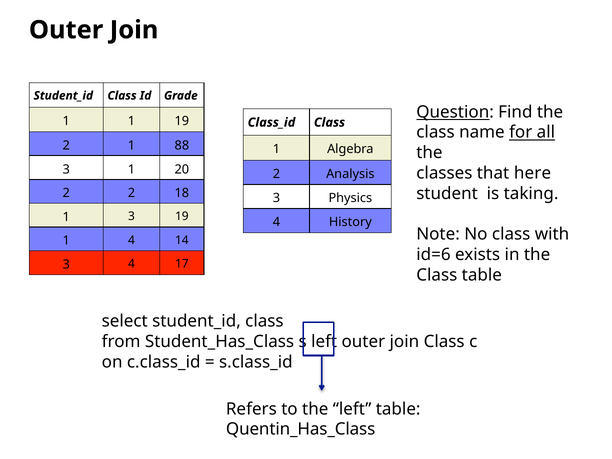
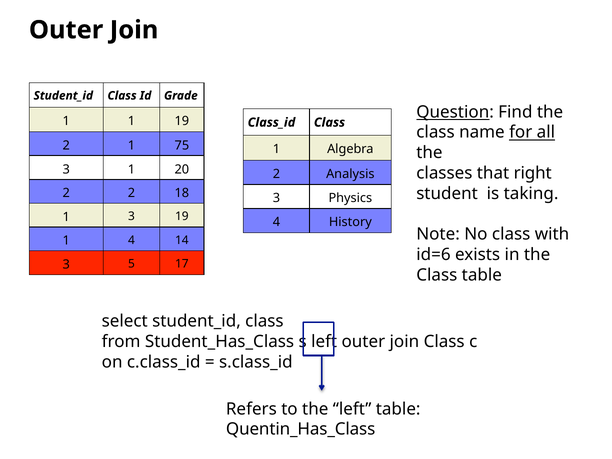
88: 88 -> 75
here: here -> right
3 4: 4 -> 5
